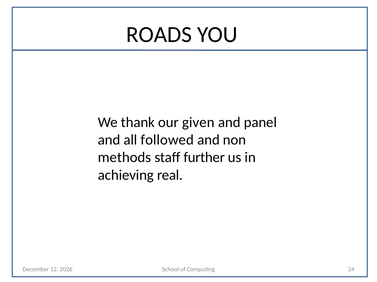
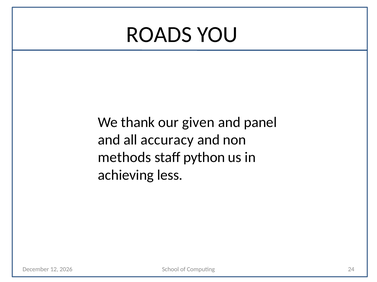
followed: followed -> accuracy
further: further -> python
real: real -> less
